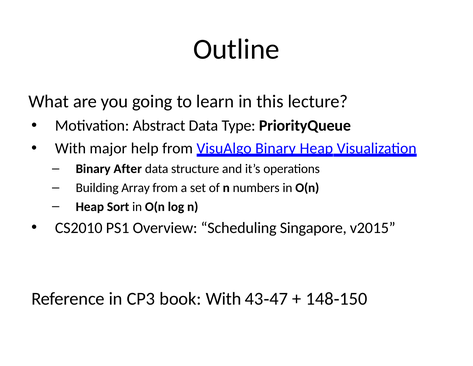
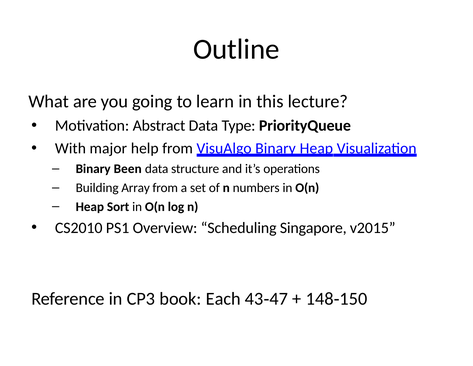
After: After -> Been
book With: With -> Each
